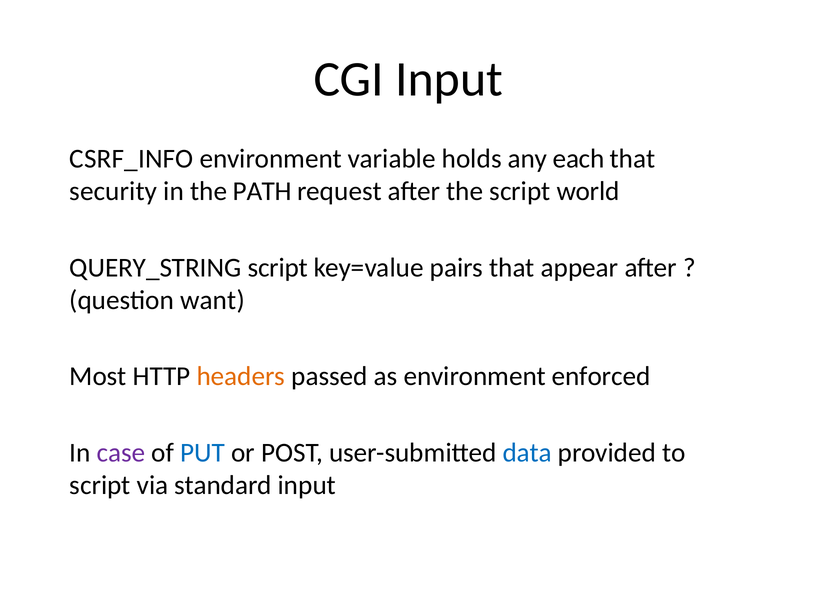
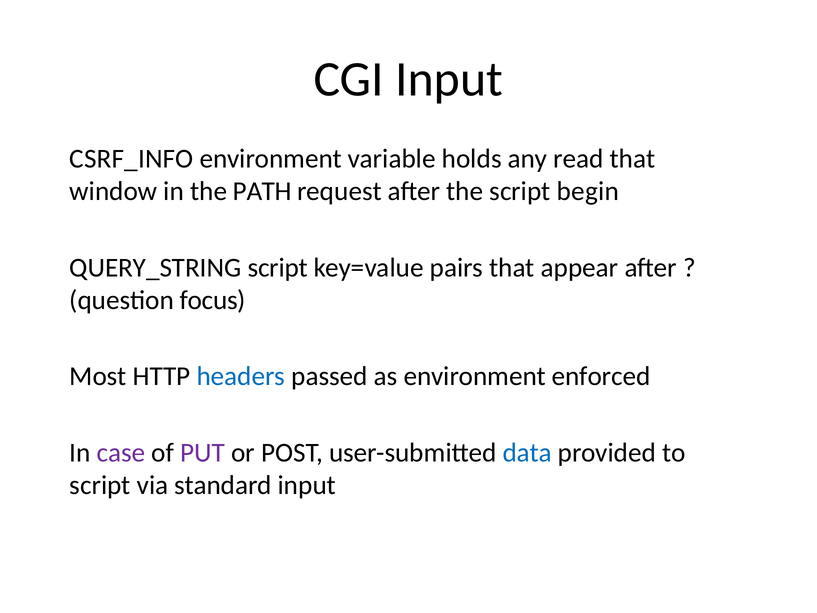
each: each -> read
security: security -> window
world: world -> begin
want: want -> focus
headers colour: orange -> blue
PUT colour: blue -> purple
